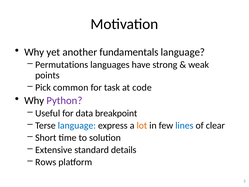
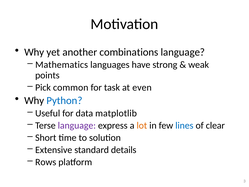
fundamentals: fundamentals -> combinations
Permutations: Permutations -> Mathematics
code: code -> even
Python colour: purple -> blue
breakpoint: breakpoint -> matplotlib
language at (77, 125) colour: blue -> purple
